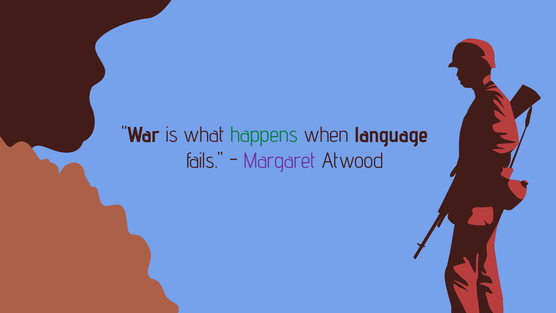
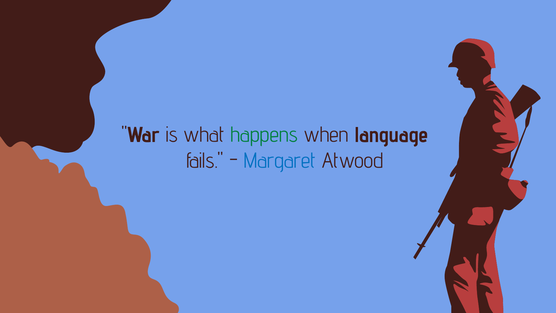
Margaret colour: purple -> blue
